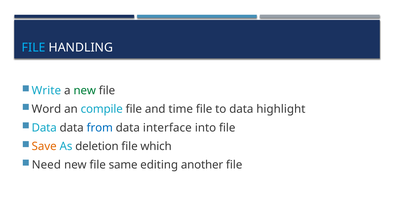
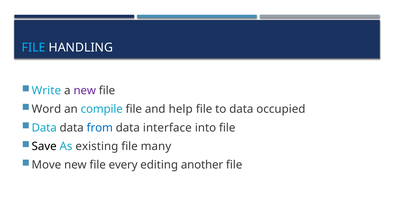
new at (85, 90) colour: green -> purple
time: time -> help
highlight: highlight -> occupied
Save colour: orange -> black
deletion: deletion -> existing
which: which -> many
Need: Need -> Move
same: same -> every
